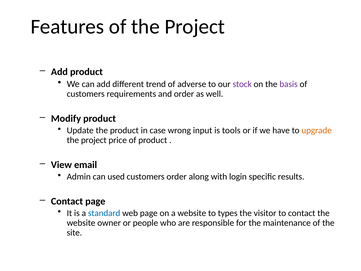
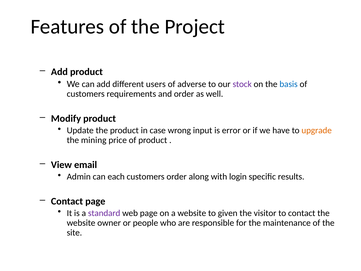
trend: trend -> users
basis colour: purple -> blue
tools: tools -> error
project at (94, 140): project -> mining
used: used -> each
standard colour: blue -> purple
types: types -> given
